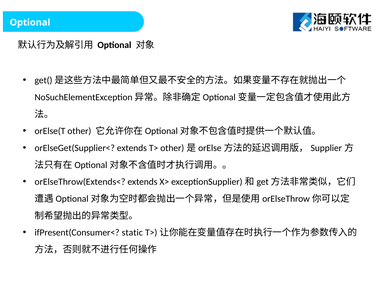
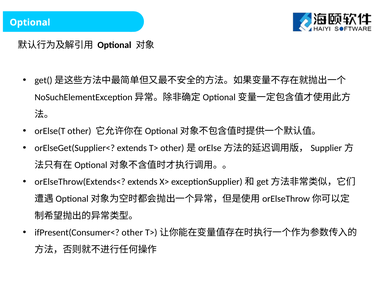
ifPresent(Consumer< static: static -> other
